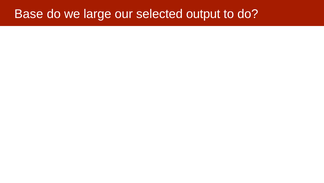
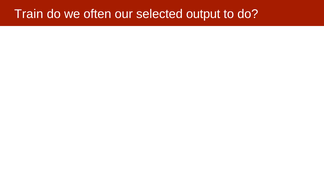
Base: Base -> Train
large: large -> often
